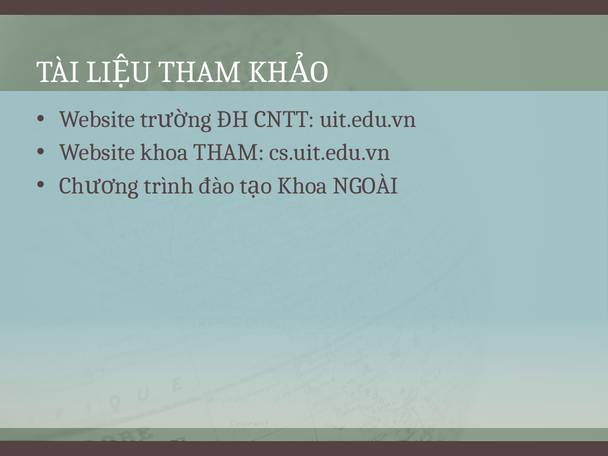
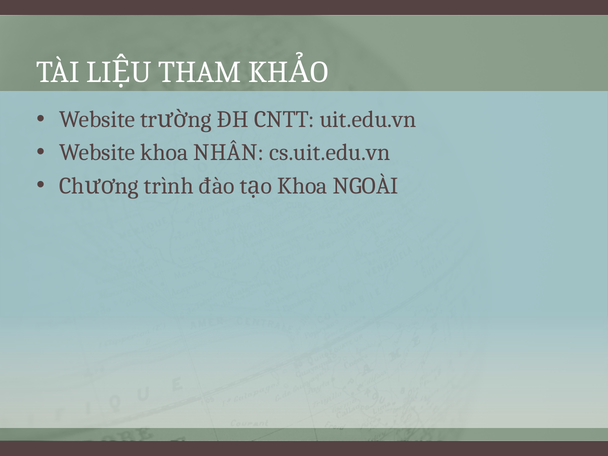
khoa THAM: THAM -> NHÂN
